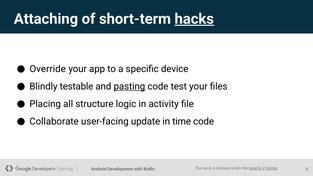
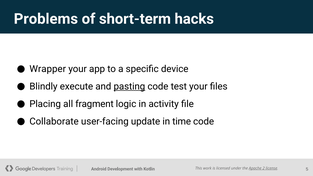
Attaching: Attaching -> Problems
hacks underline: present -> none
Override: Override -> Wrapper
testable: testable -> execute
structure: structure -> fragment
